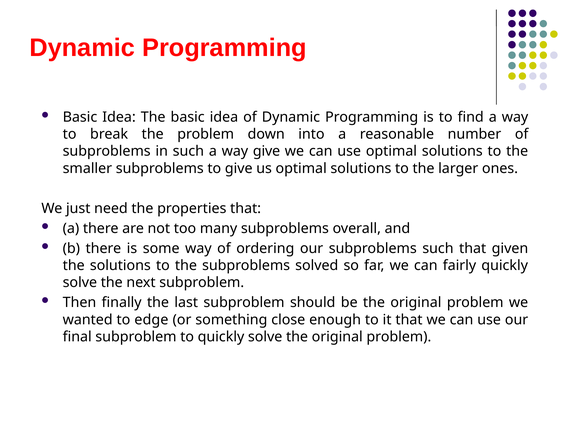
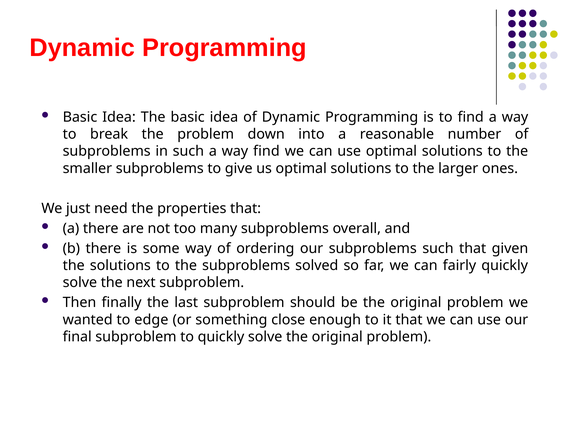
way give: give -> find
